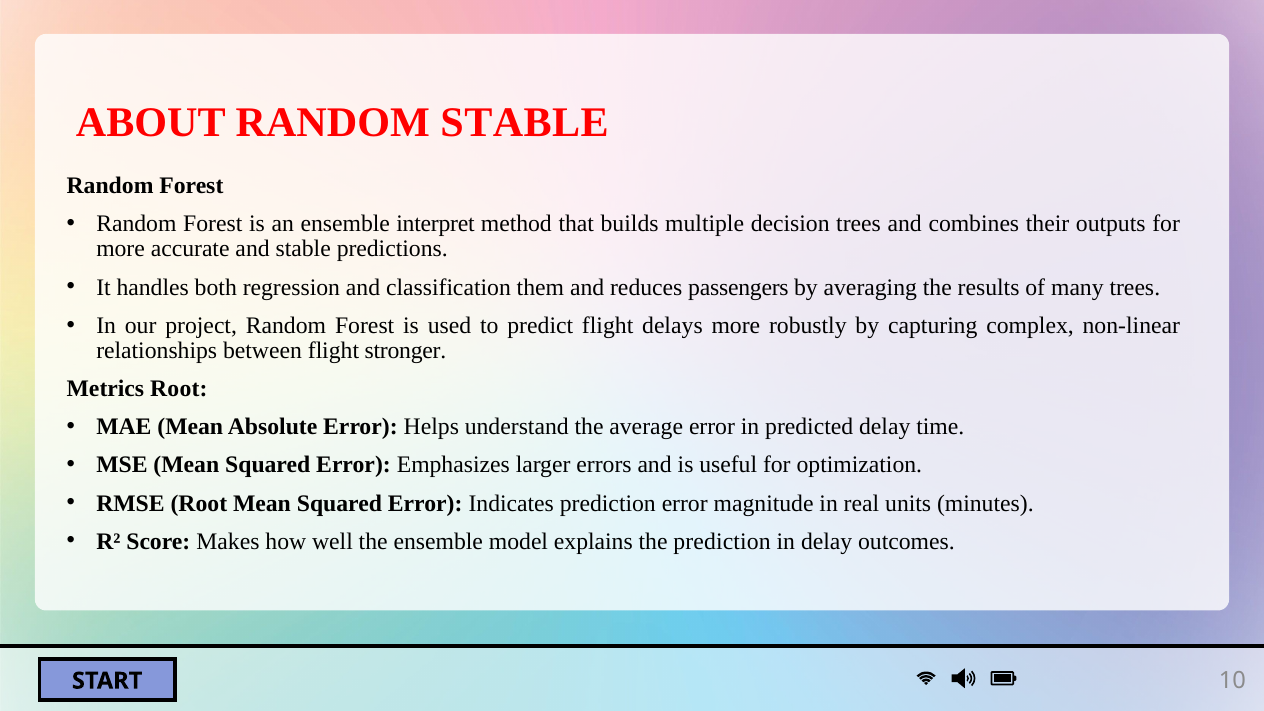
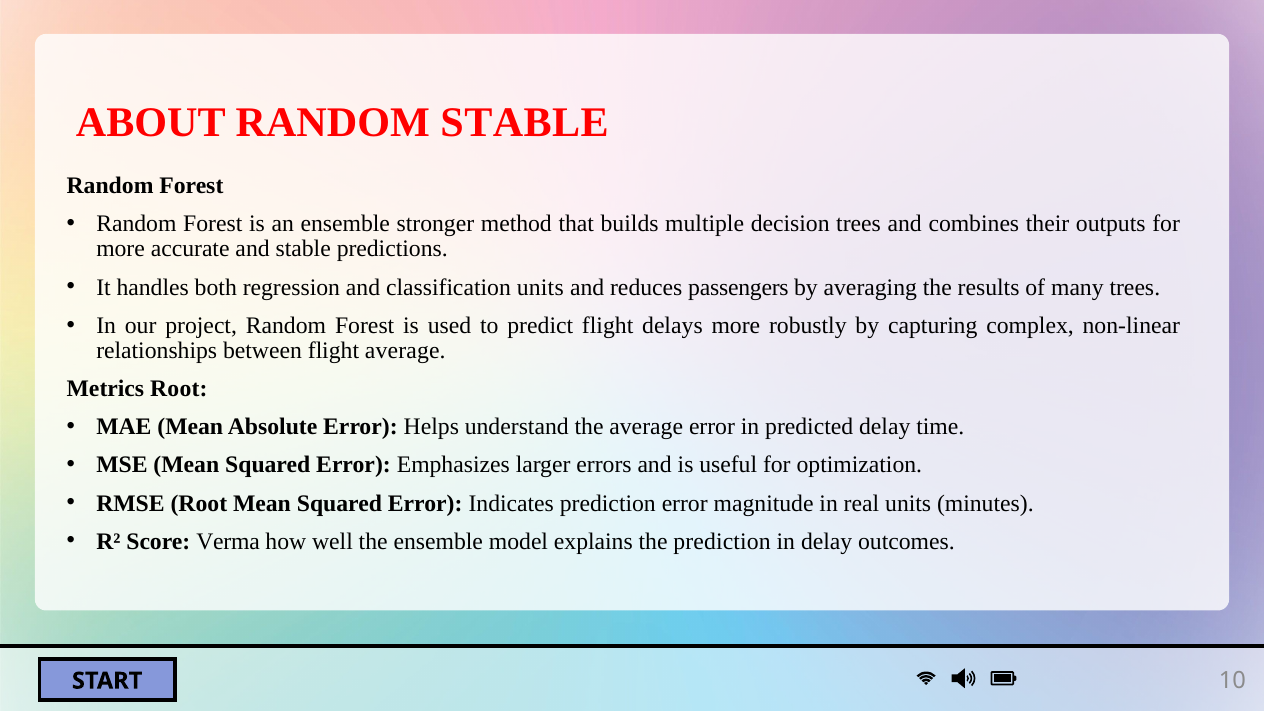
interpret: interpret -> stronger
classification them: them -> units
flight stronger: stronger -> average
Makes: Makes -> Verma
